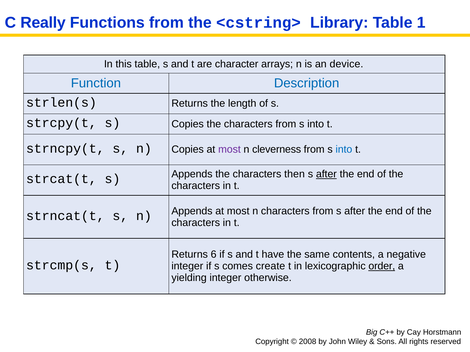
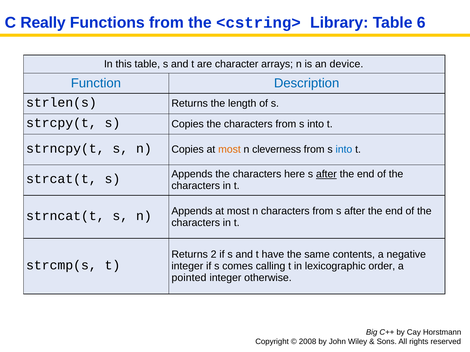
1: 1 -> 6
most at (229, 150) colour: purple -> orange
then: then -> here
6: 6 -> 2
create: create -> calling
order underline: present -> none
yielding: yielding -> pointed
